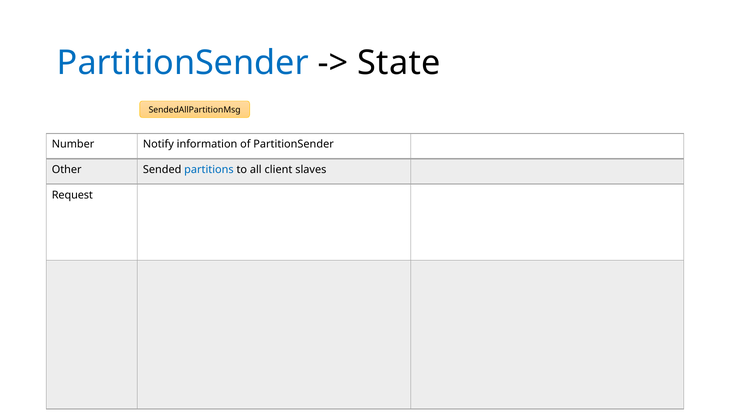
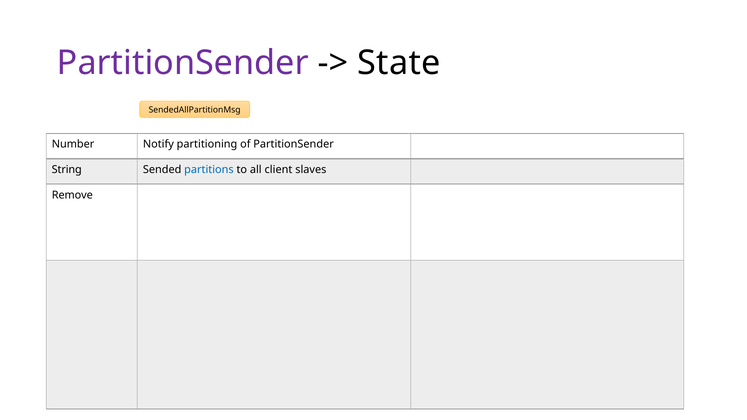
PartitionSender at (183, 63) colour: blue -> purple
information: information -> partitioning
Other: Other -> String
Request: Request -> Remove
